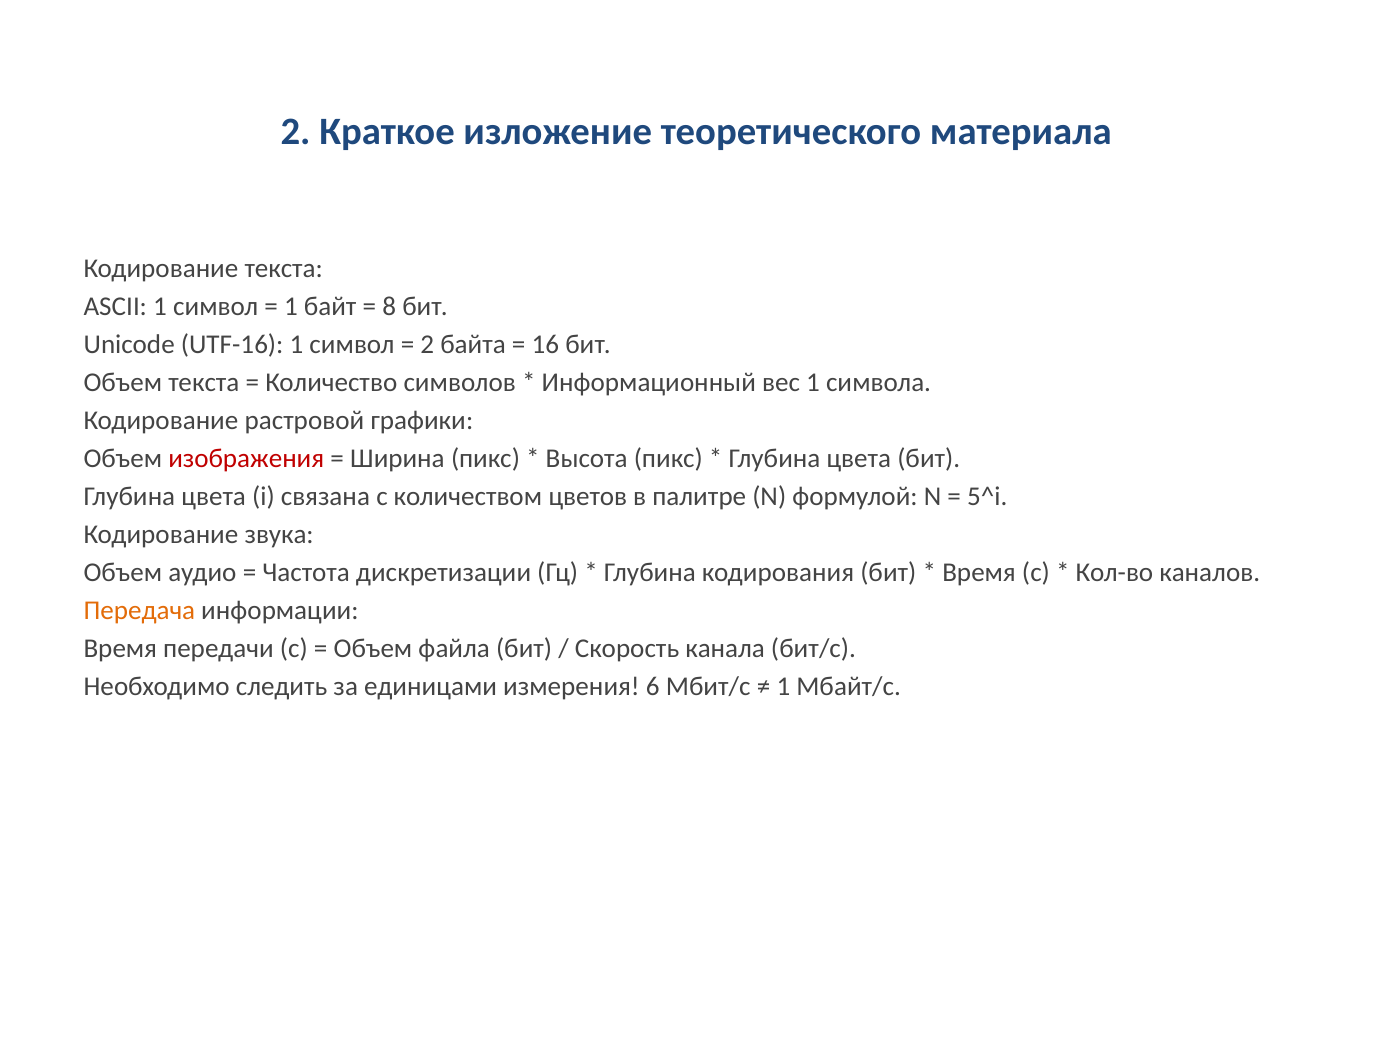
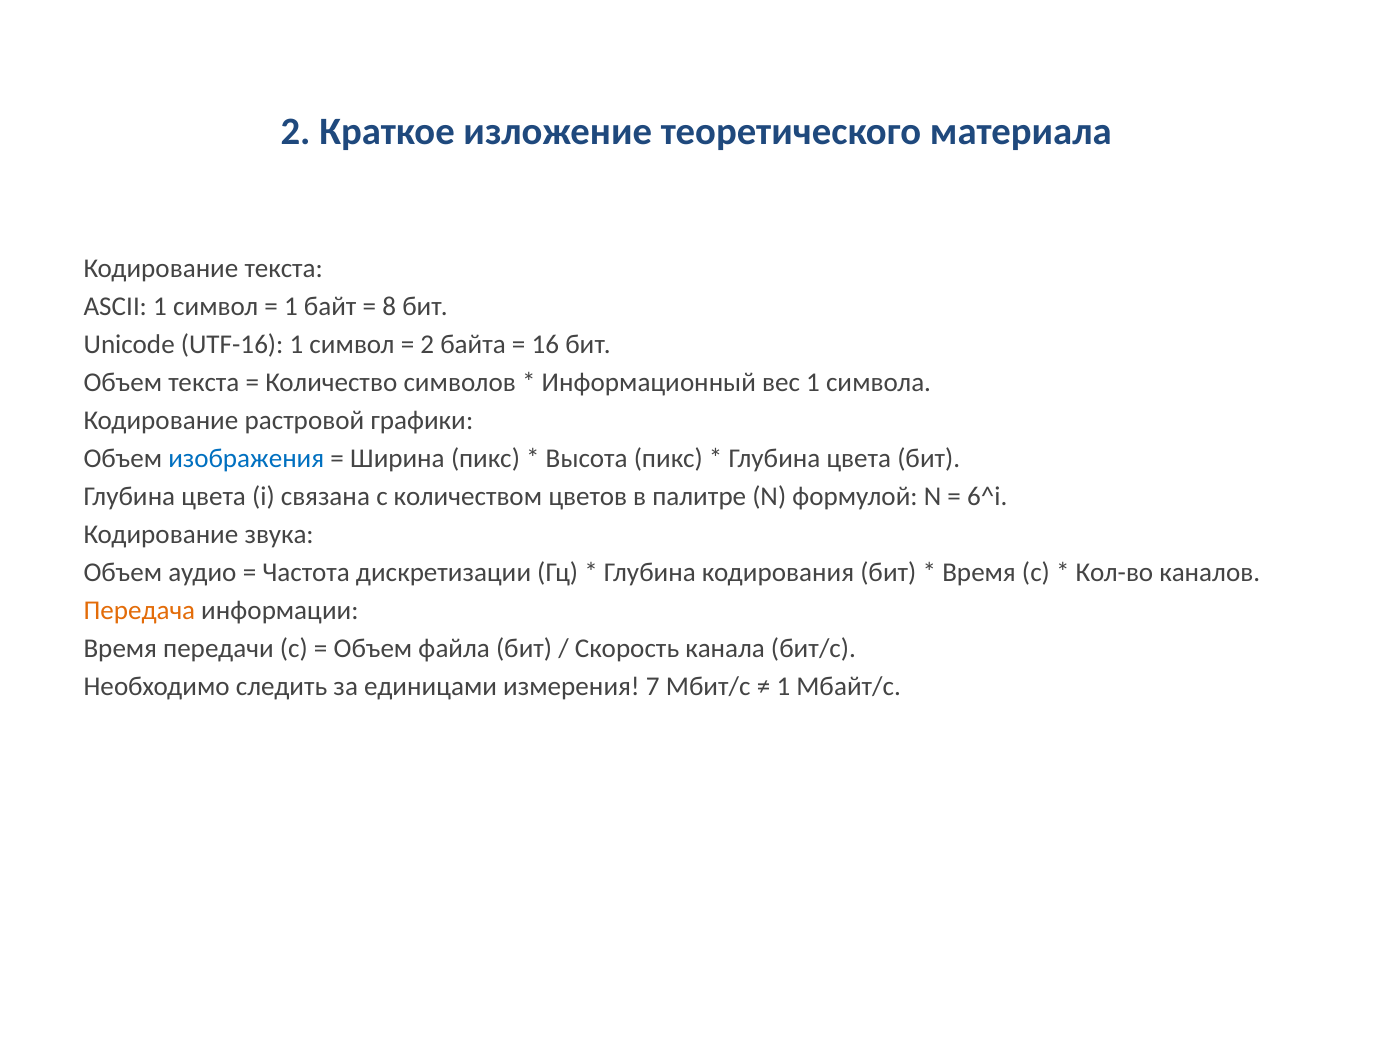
изображения colour: red -> blue
5^i: 5^i -> 6^i
6: 6 -> 7
